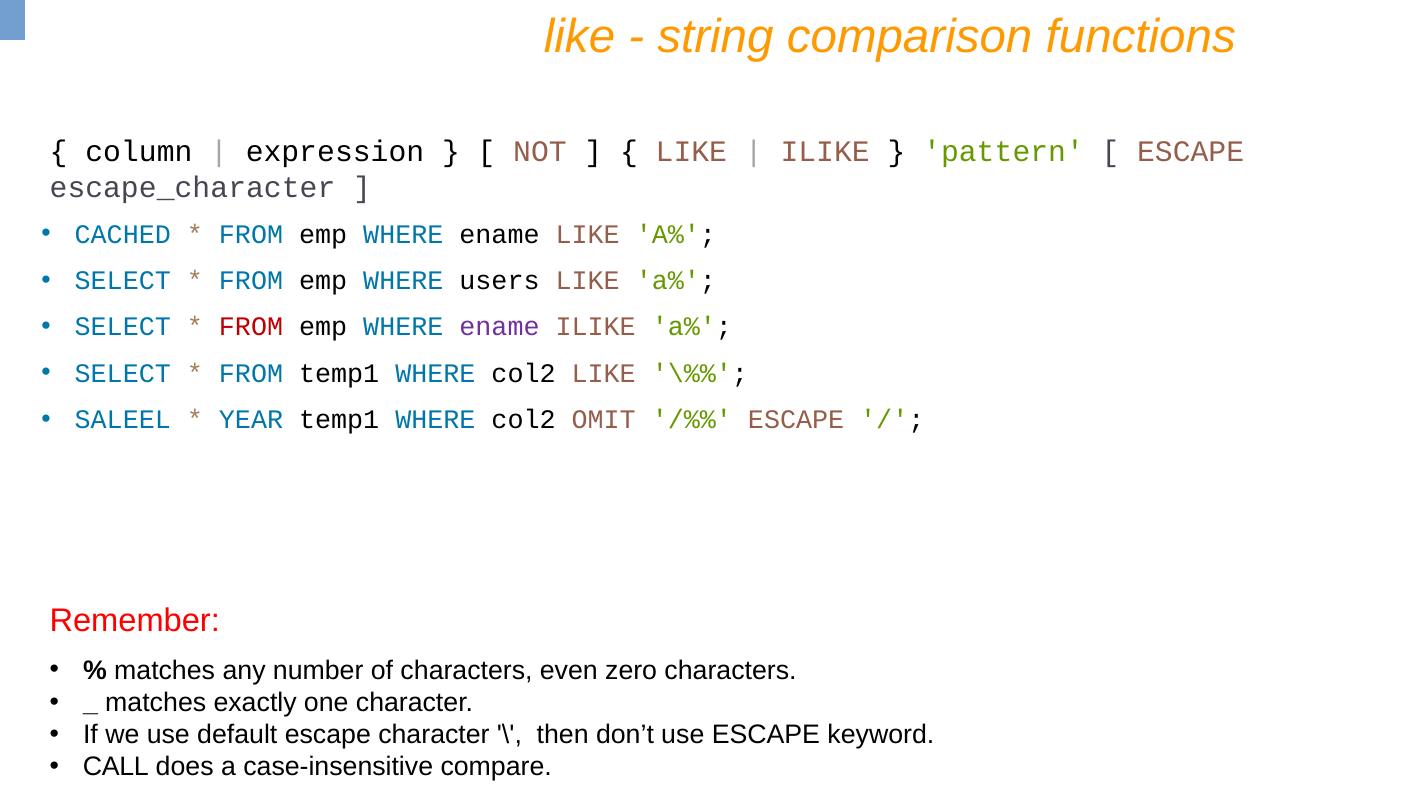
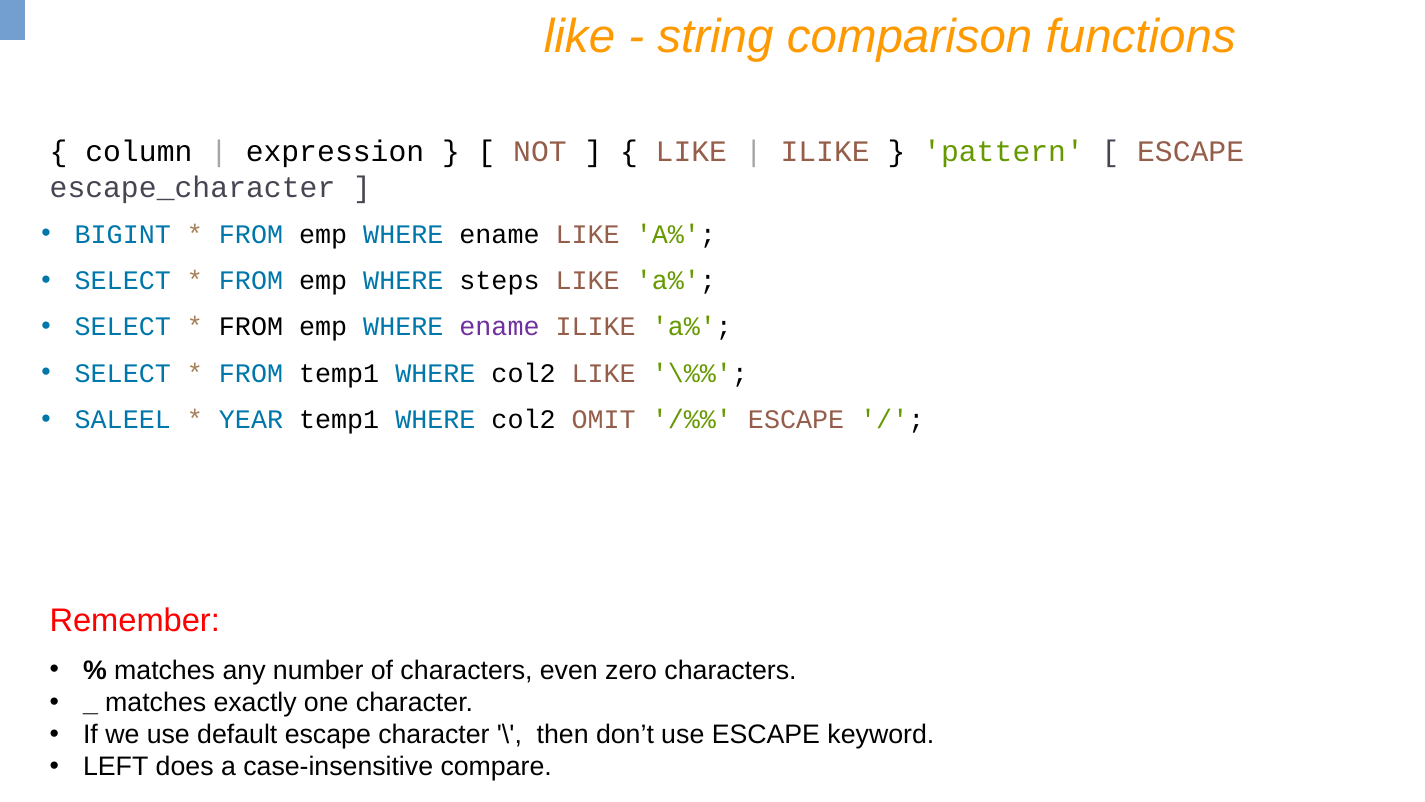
CACHED: CACHED -> BIGINT
users: users -> steps
FROM at (251, 327) colour: red -> black
CALL: CALL -> LEFT
